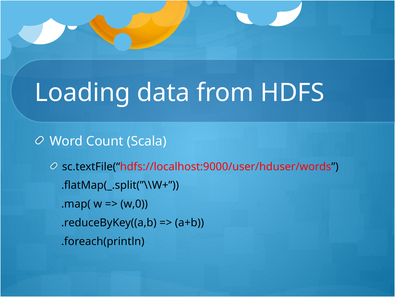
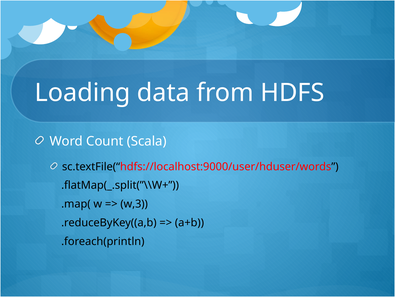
w,0: w,0 -> w,3
